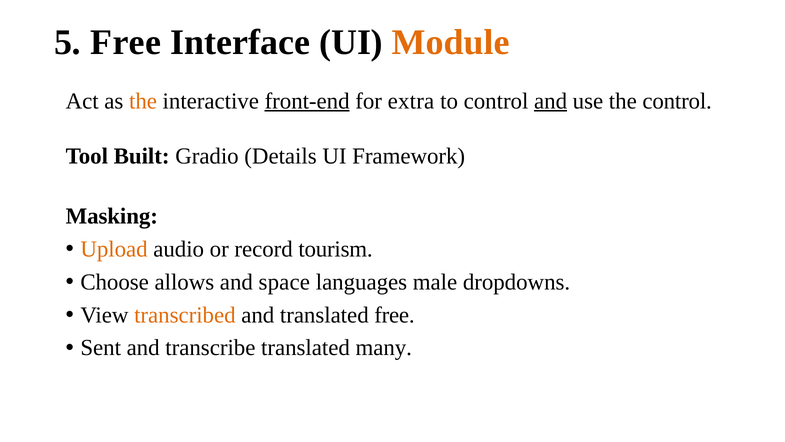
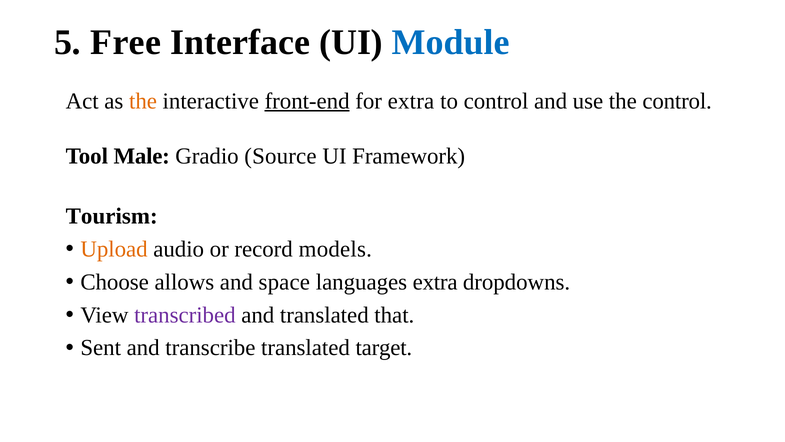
Module colour: orange -> blue
and at (551, 101) underline: present -> none
Built: Built -> Male
Details: Details -> Source
Masking: Masking -> Tourism
tourism: tourism -> models
languages male: male -> extra
transcribed colour: orange -> purple
translated free: free -> that
many: many -> target
